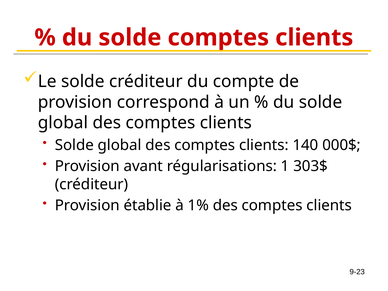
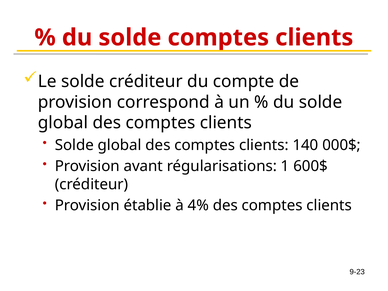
303$: 303$ -> 600$
1%: 1% -> 4%
